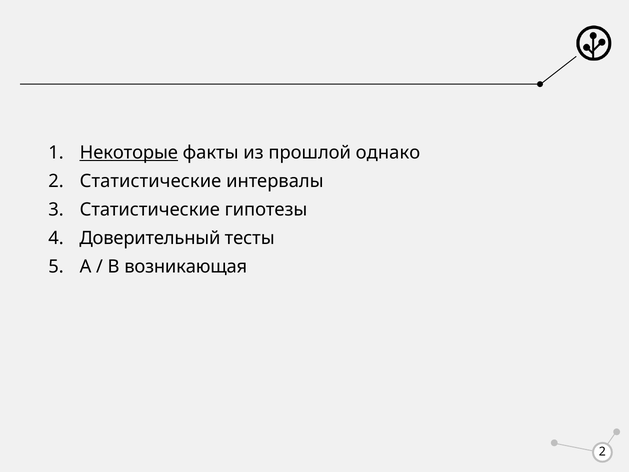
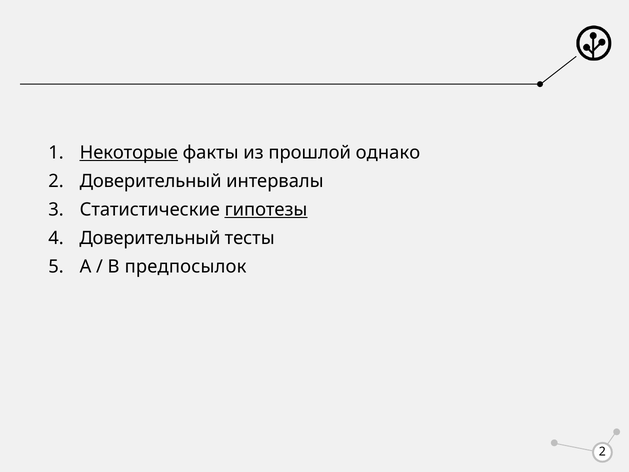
2 Статистические: Статистические -> Доверительный
гипотезы underline: none -> present
возникающая: возникающая -> предпосылок
